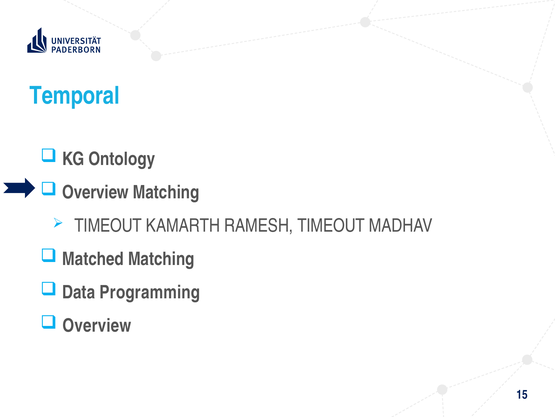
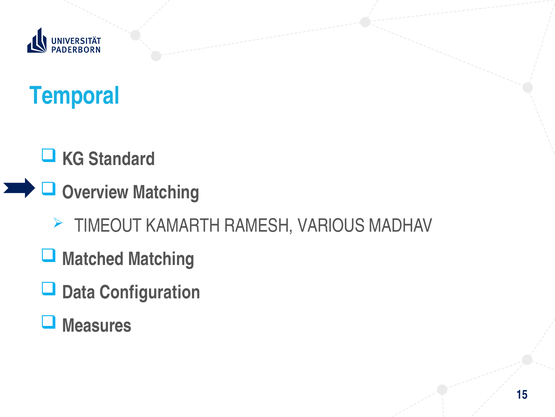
Ontology: Ontology -> Standard
RAMESH TIMEOUT: TIMEOUT -> VARIOUS
Programming: Programming -> Configuration
Overview at (97, 325): Overview -> Measures
